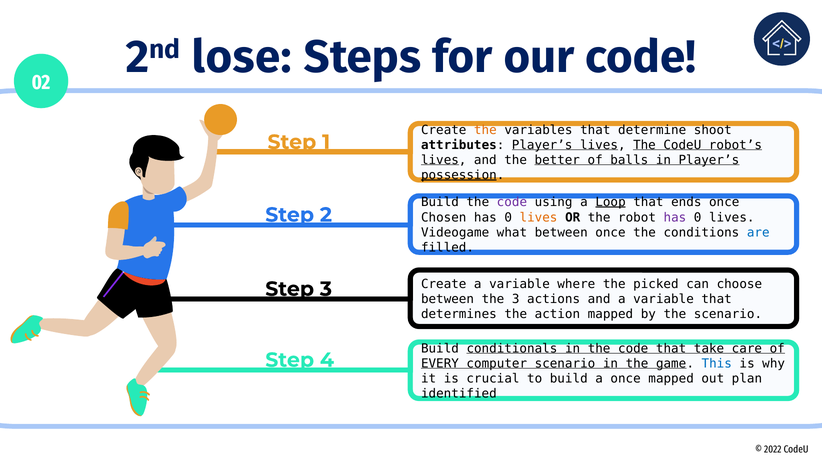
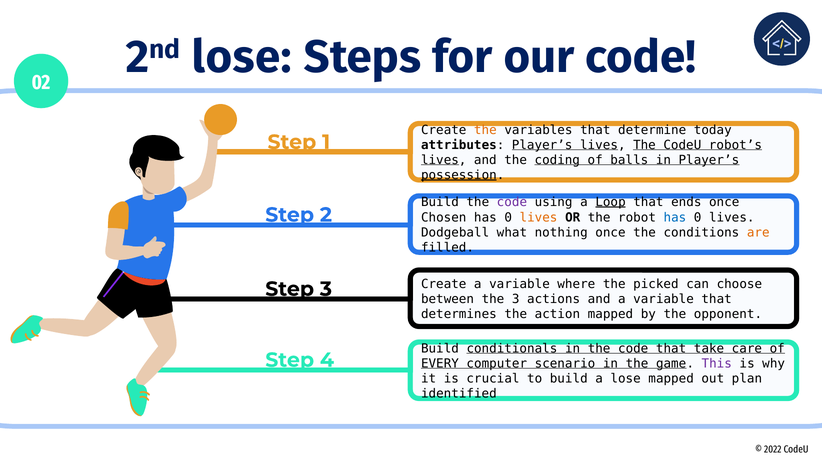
shoot: shoot -> today
better: better -> coding
has at (675, 217) colour: purple -> blue
Videogame: Videogame -> Dodgeball
what between: between -> nothing
are colour: blue -> orange
the scenario: scenario -> opponent
This colour: blue -> purple
a once: once -> lose
